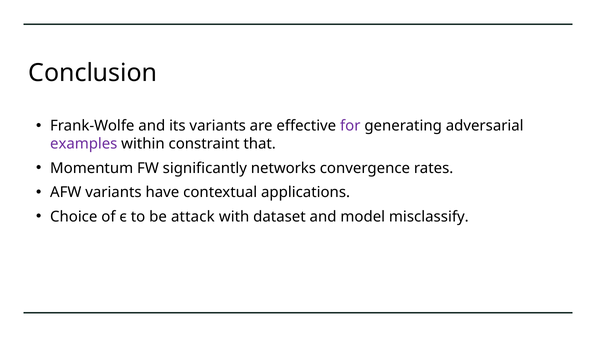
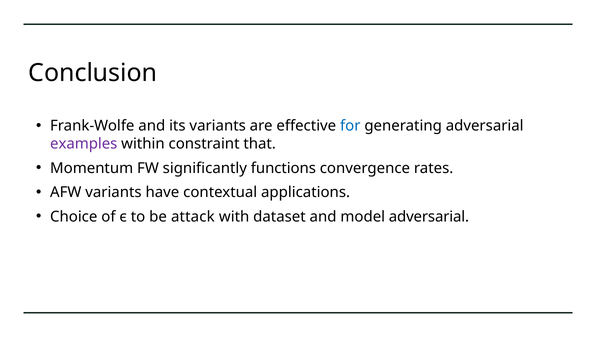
for colour: purple -> blue
networks: networks -> functions
model misclassify: misclassify -> adversarial
